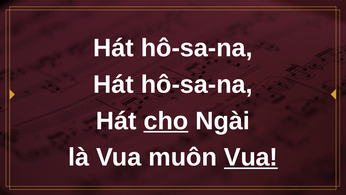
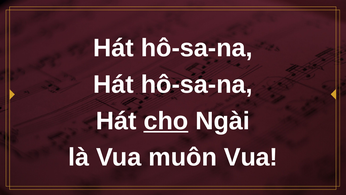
Vua at (251, 157) underline: present -> none
